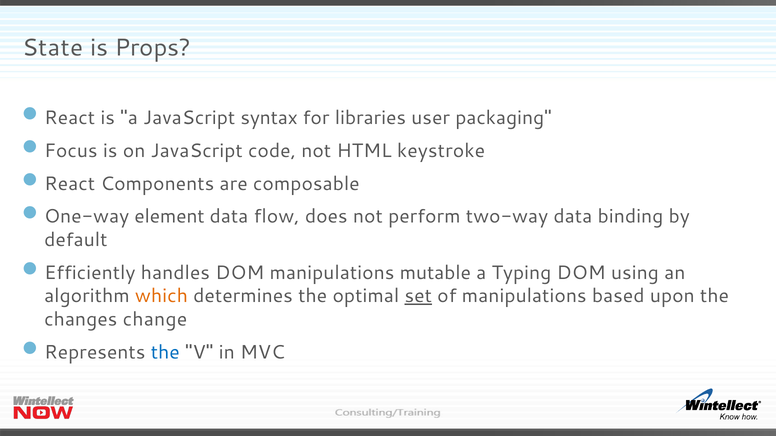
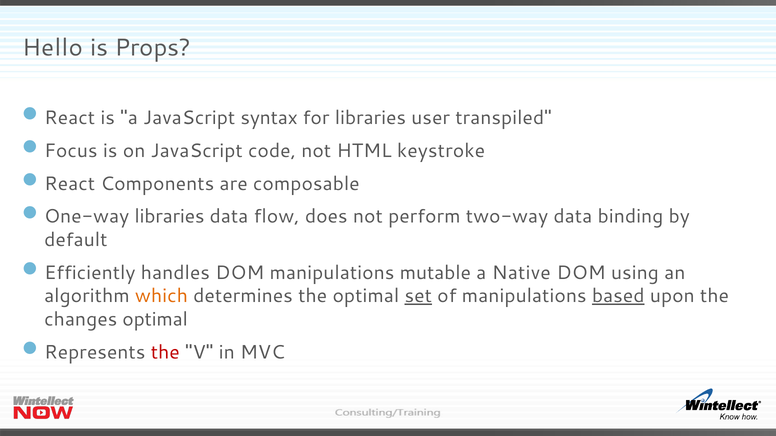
State: State -> Hello
packaging: packaging -> transpiled
One-way element: element -> libraries
Typing: Typing -> Native
based underline: none -> present
changes change: change -> optimal
the at (165, 353) colour: blue -> red
